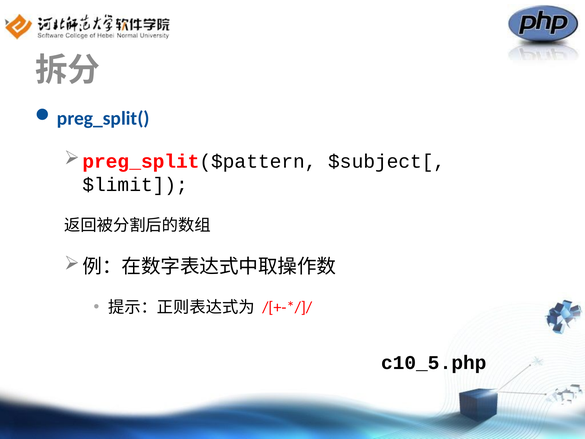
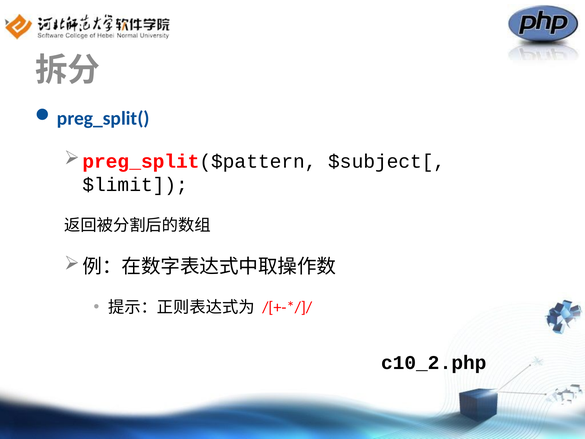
c10_5.php: c10_5.php -> c10_2.php
